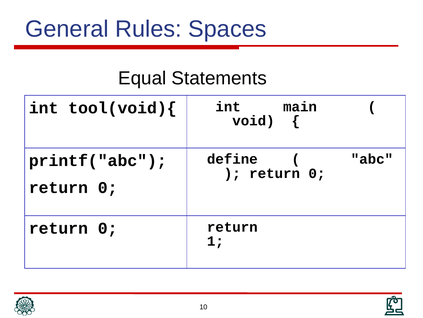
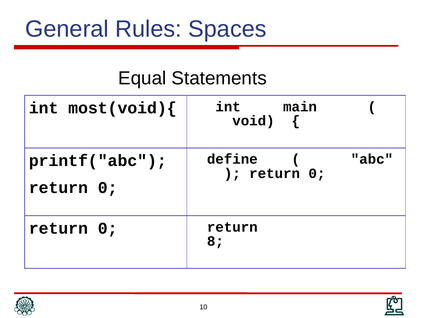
tool(void){: tool(void){ -> most(void){
1: 1 -> 8
